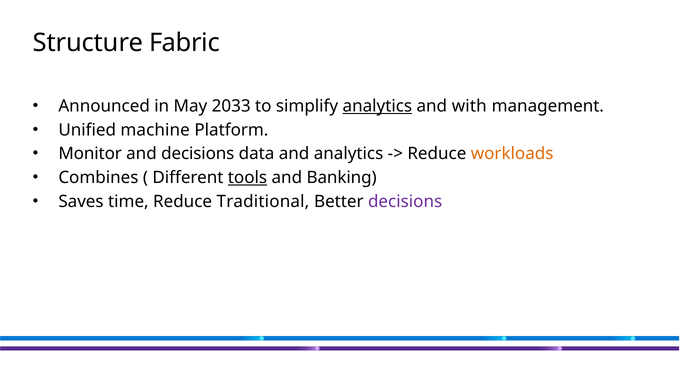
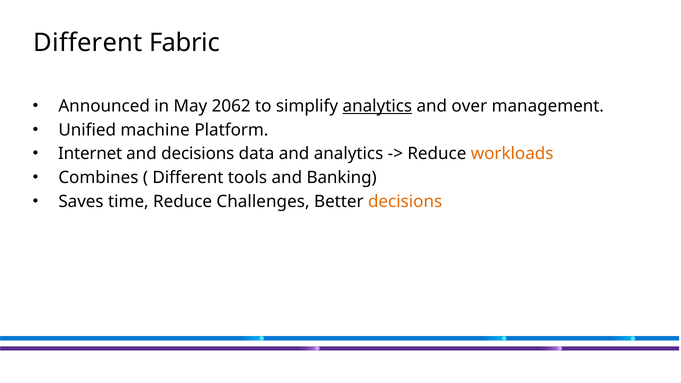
Structure at (88, 43): Structure -> Different
2033: 2033 -> 2062
with: with -> over
Monitor: Monitor -> Internet
tools underline: present -> none
Traditional: Traditional -> Challenges
decisions at (405, 202) colour: purple -> orange
